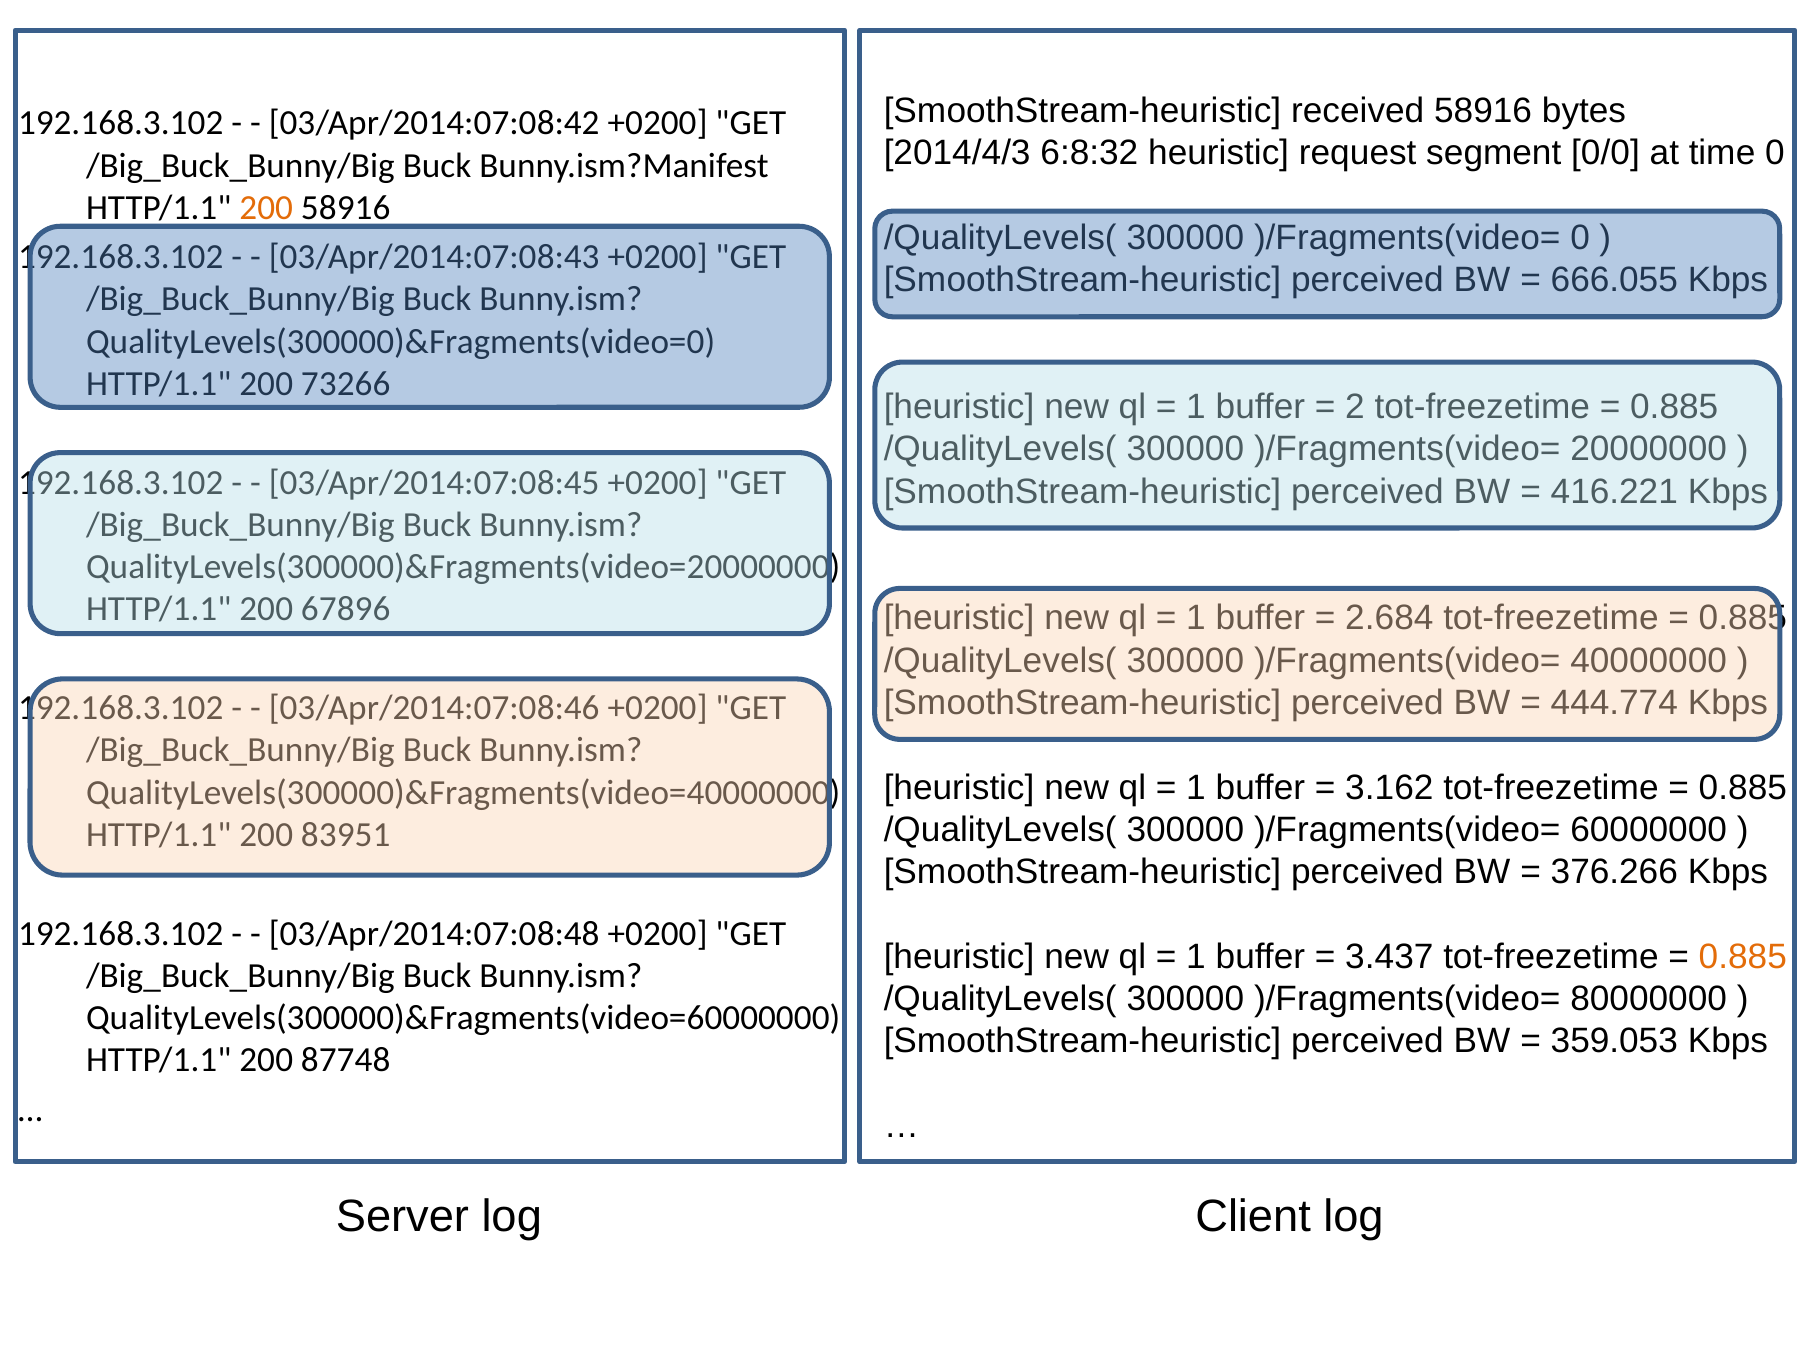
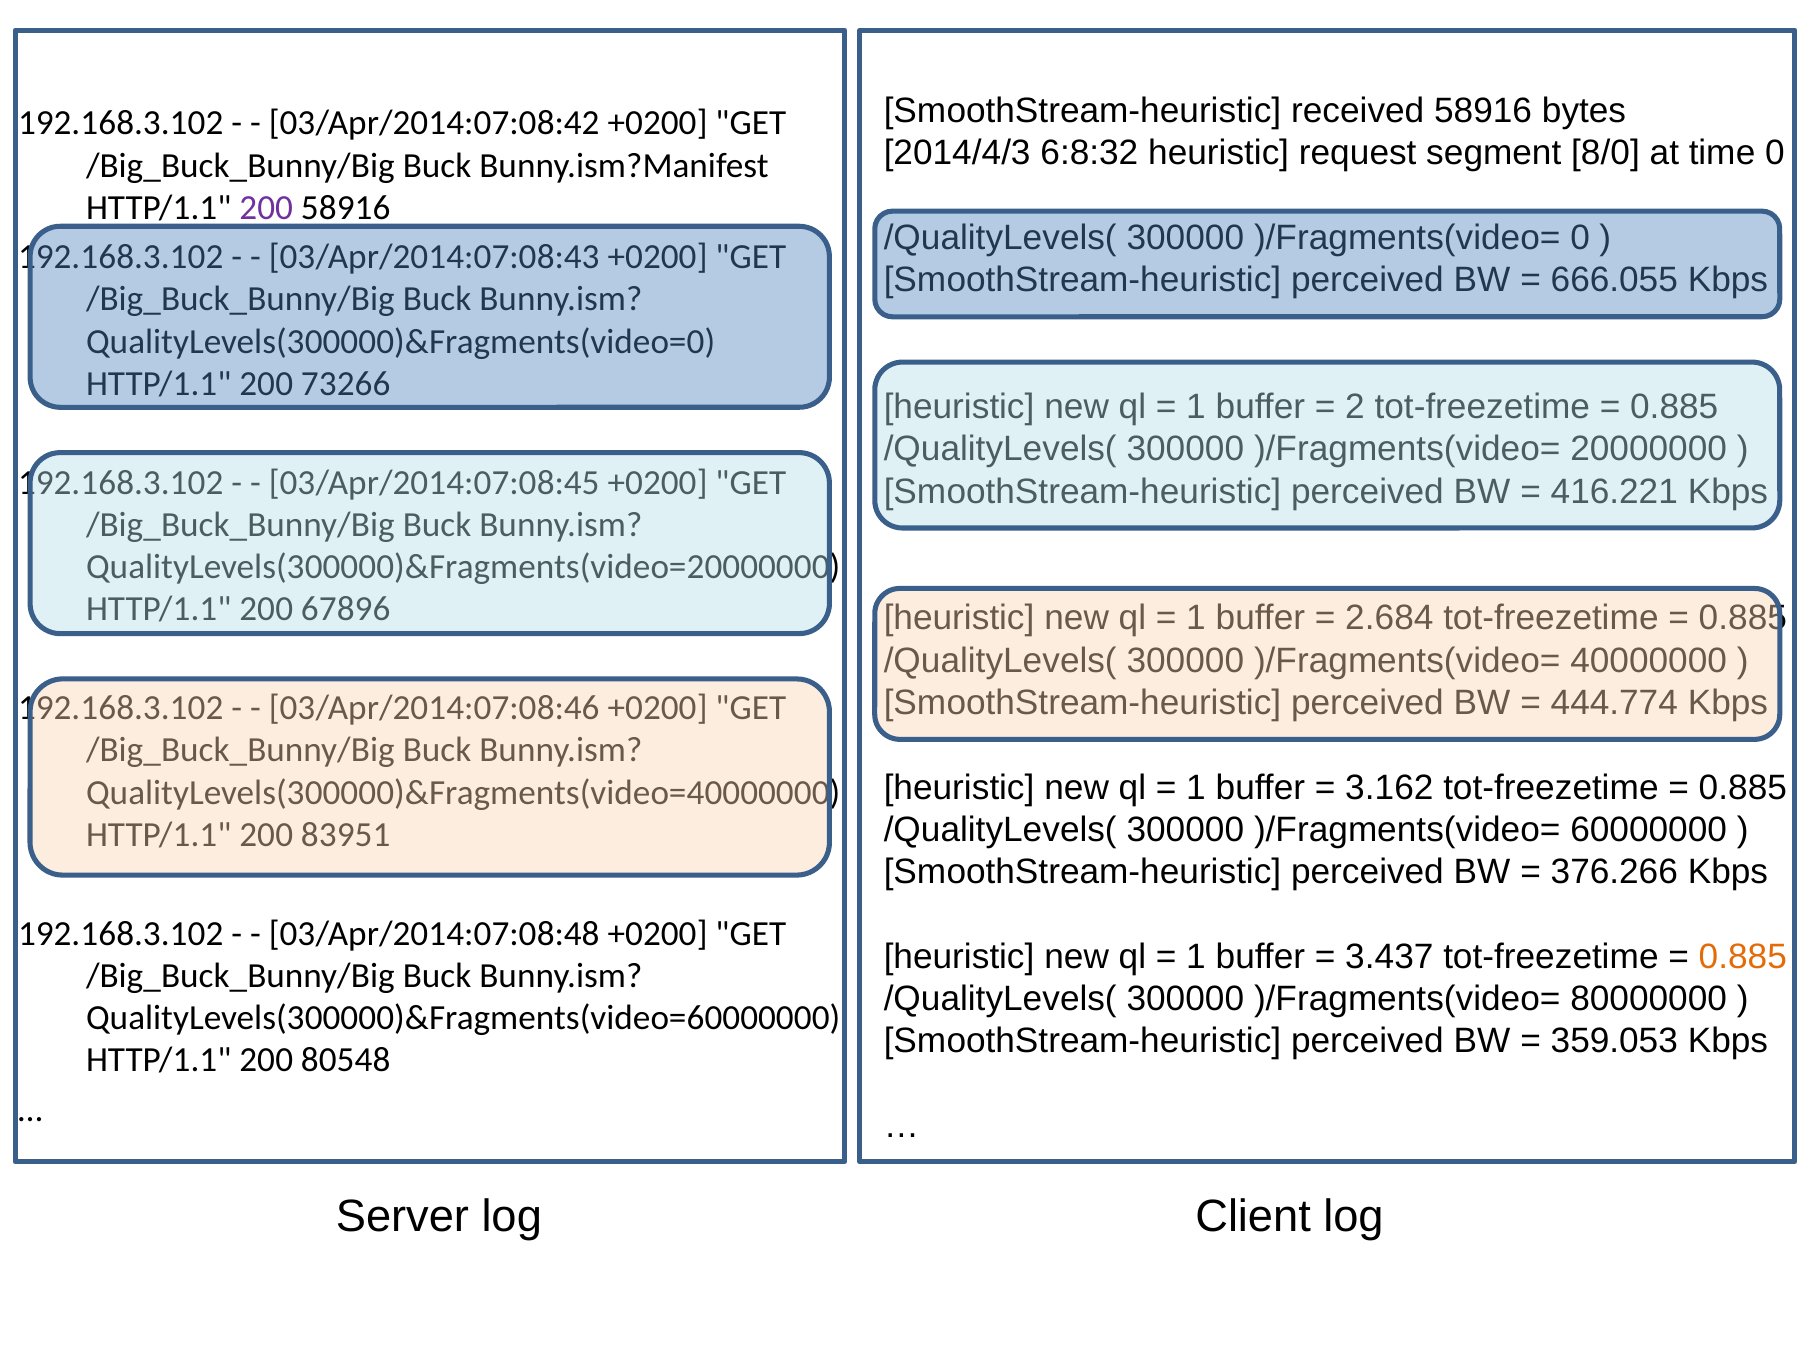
0/0: 0/0 -> 8/0
200 at (266, 208) colour: orange -> purple
87748: 87748 -> 80548
